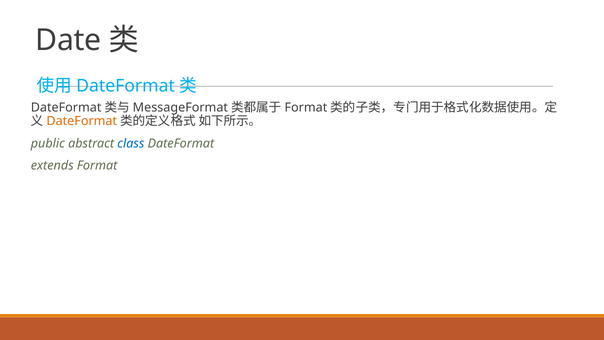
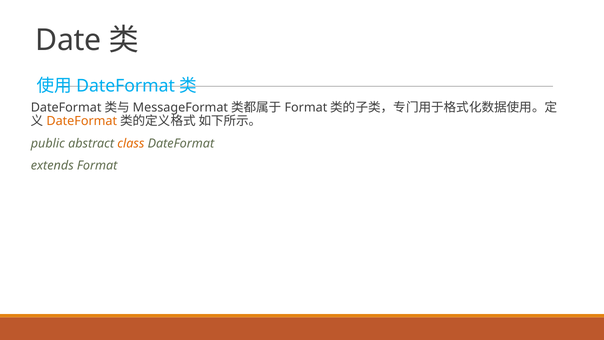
class colour: blue -> orange
